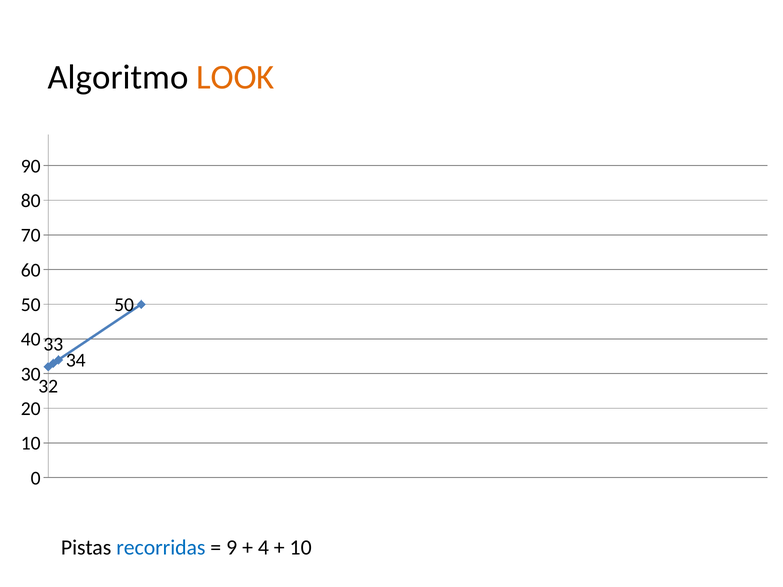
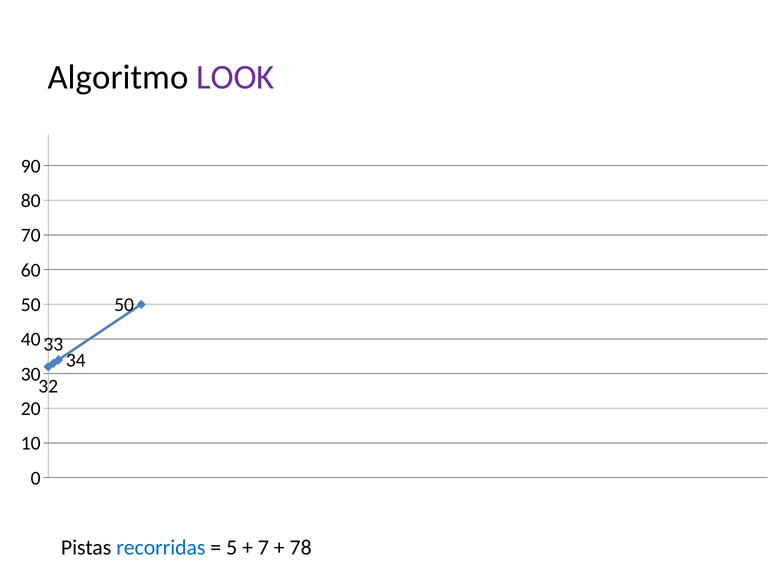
LOOK colour: orange -> purple
9: 9 -> 5
4: 4 -> 7
10 at (301, 548): 10 -> 78
